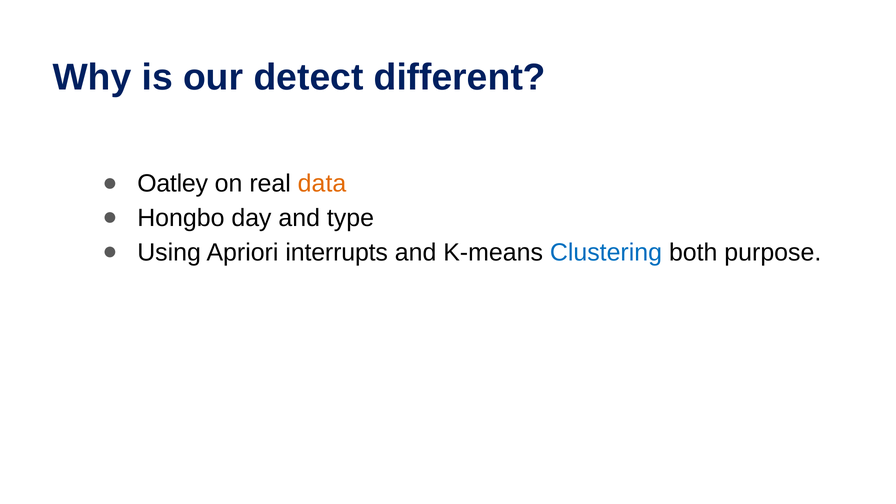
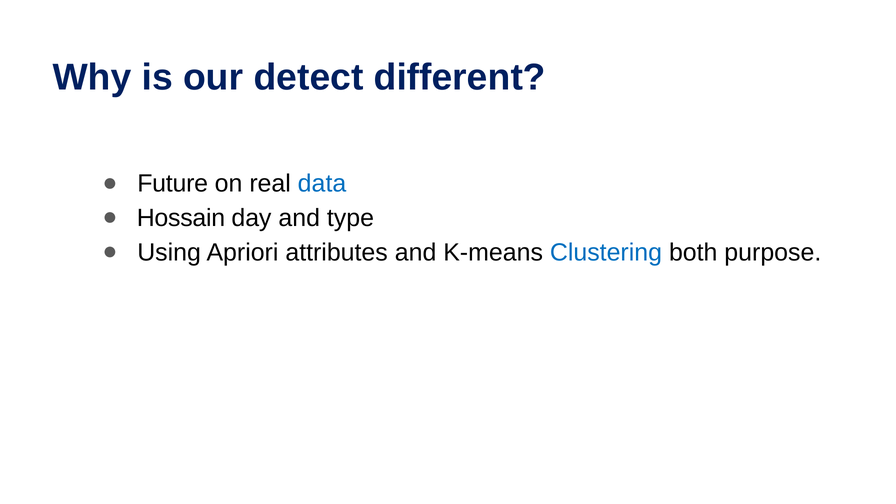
Oatley: Oatley -> Future
data colour: orange -> blue
Hongbo: Hongbo -> Hossain
interrupts: interrupts -> attributes
